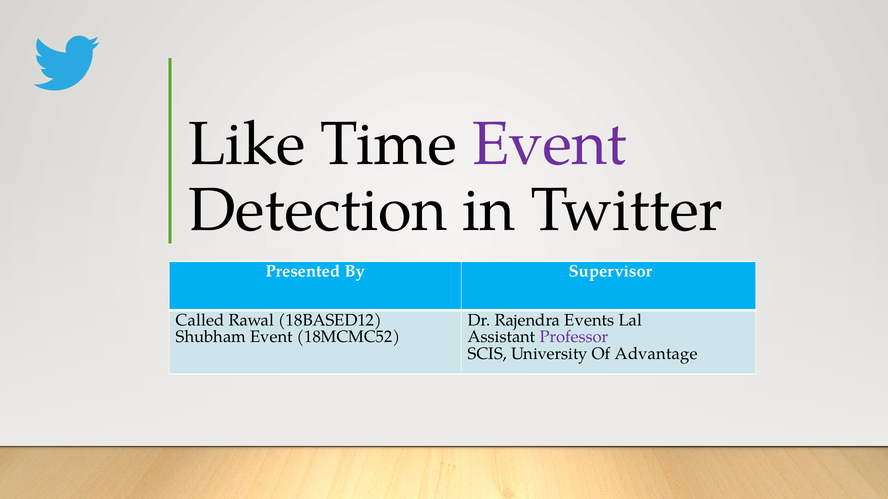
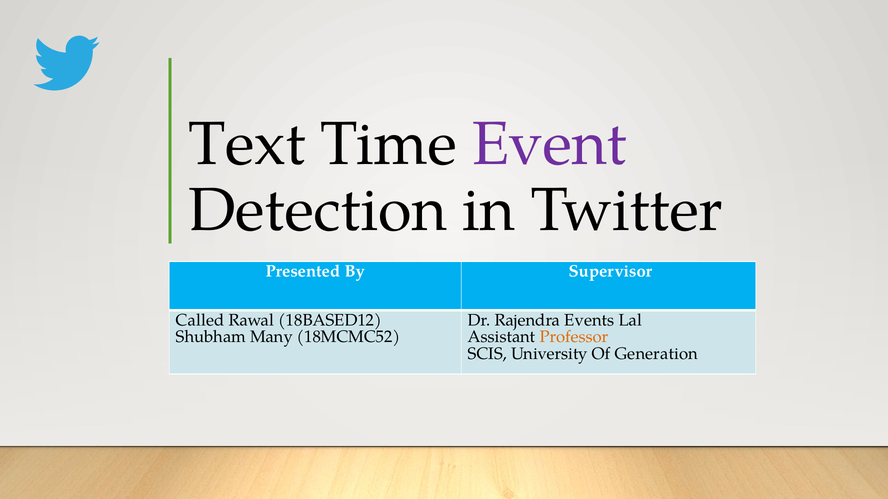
Like: Like -> Text
Shubham Event: Event -> Many
Professor colour: purple -> orange
Advantage: Advantage -> Generation
